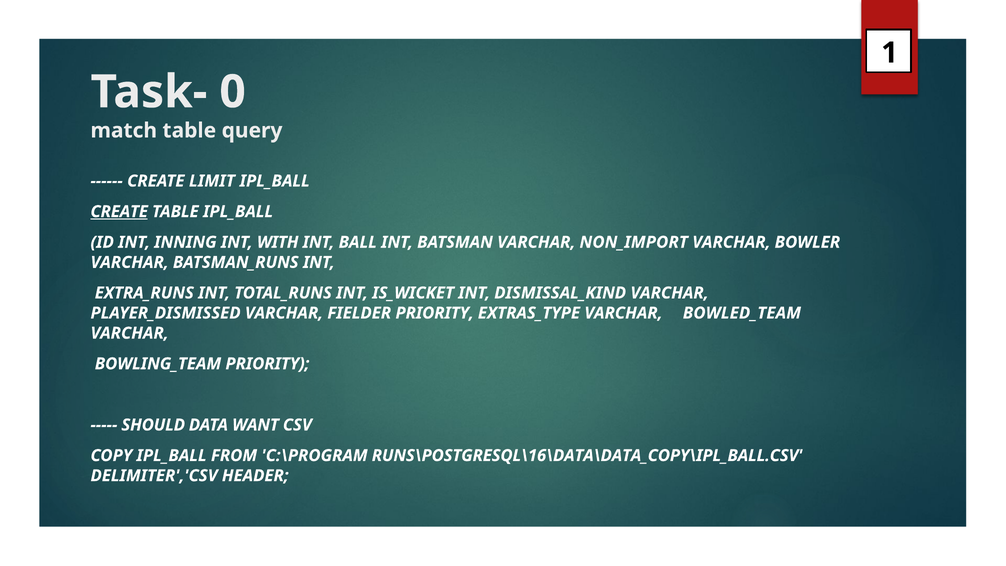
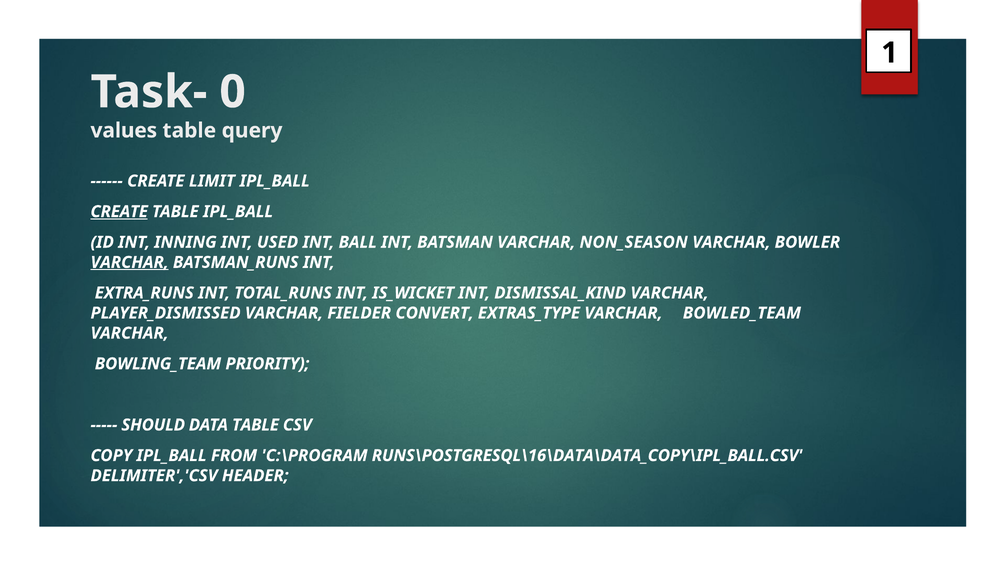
match: match -> values
WITH: WITH -> USED
NON_IMPORT: NON_IMPORT -> NON_SEASON
VARCHAR at (130, 262) underline: none -> present
FIELDER PRIORITY: PRIORITY -> CONVERT
DATA WANT: WANT -> TABLE
